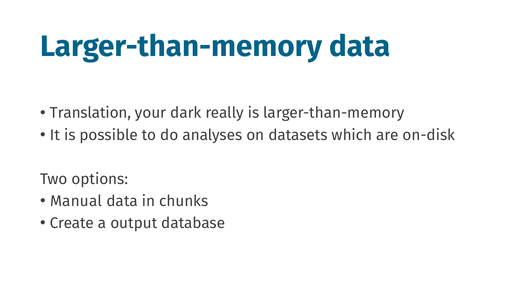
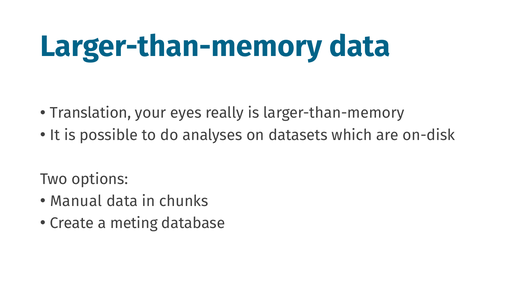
dark: dark -> eyes
output: output -> meting
